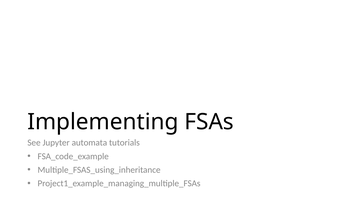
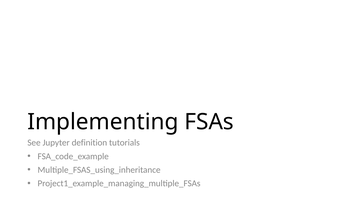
automata: automata -> definition
